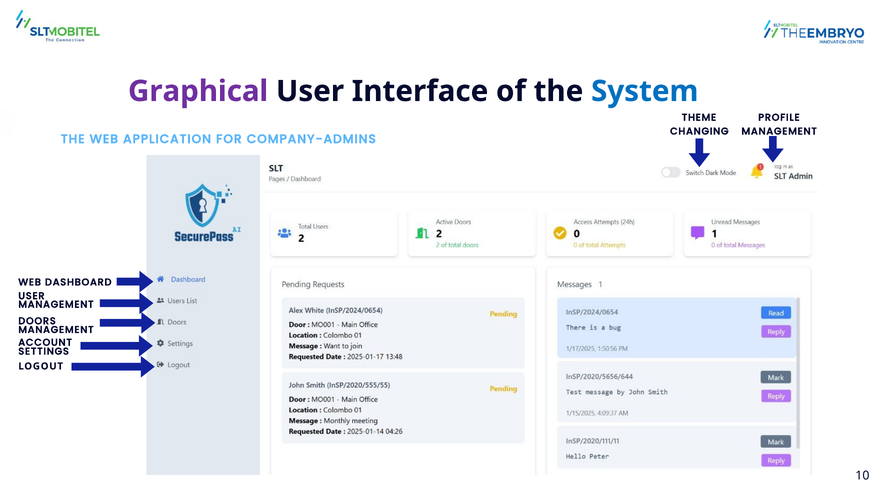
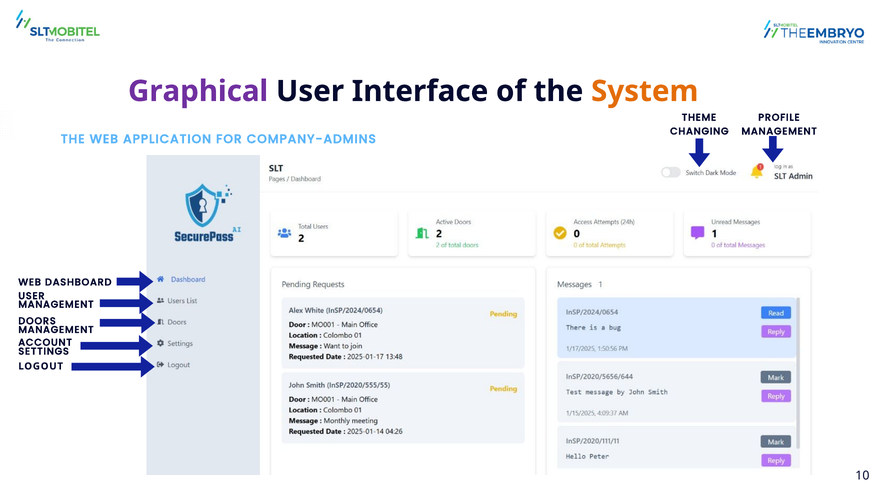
System colour: blue -> orange
